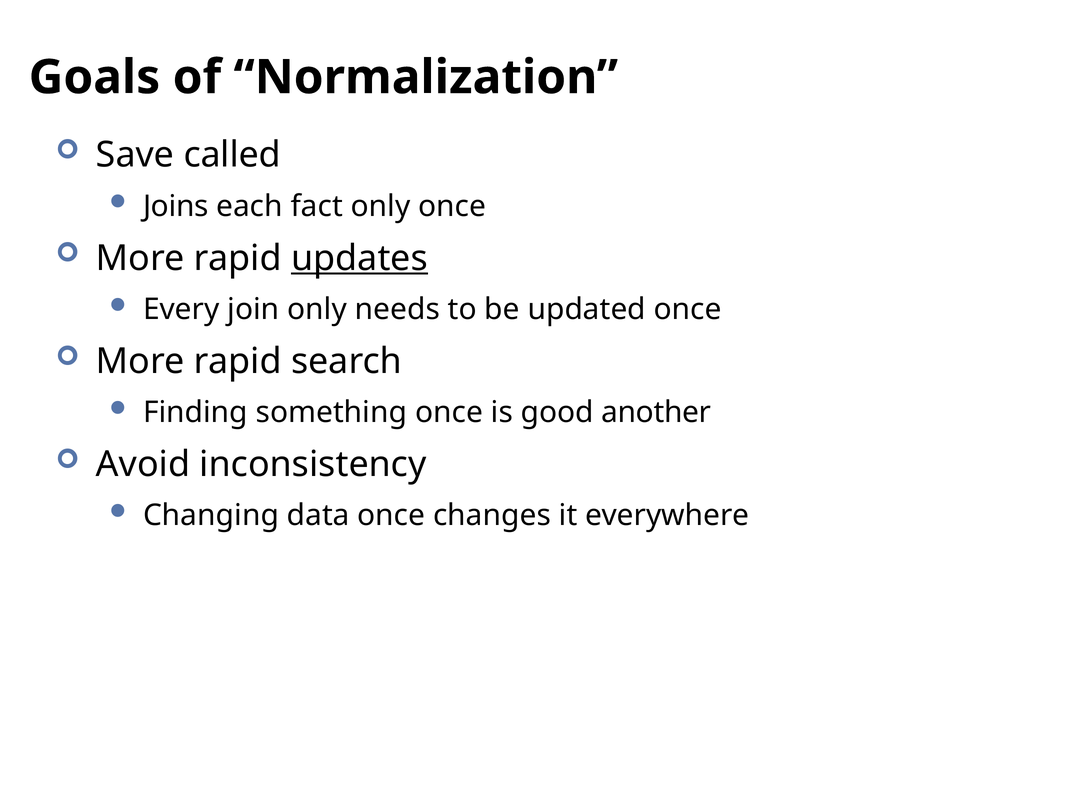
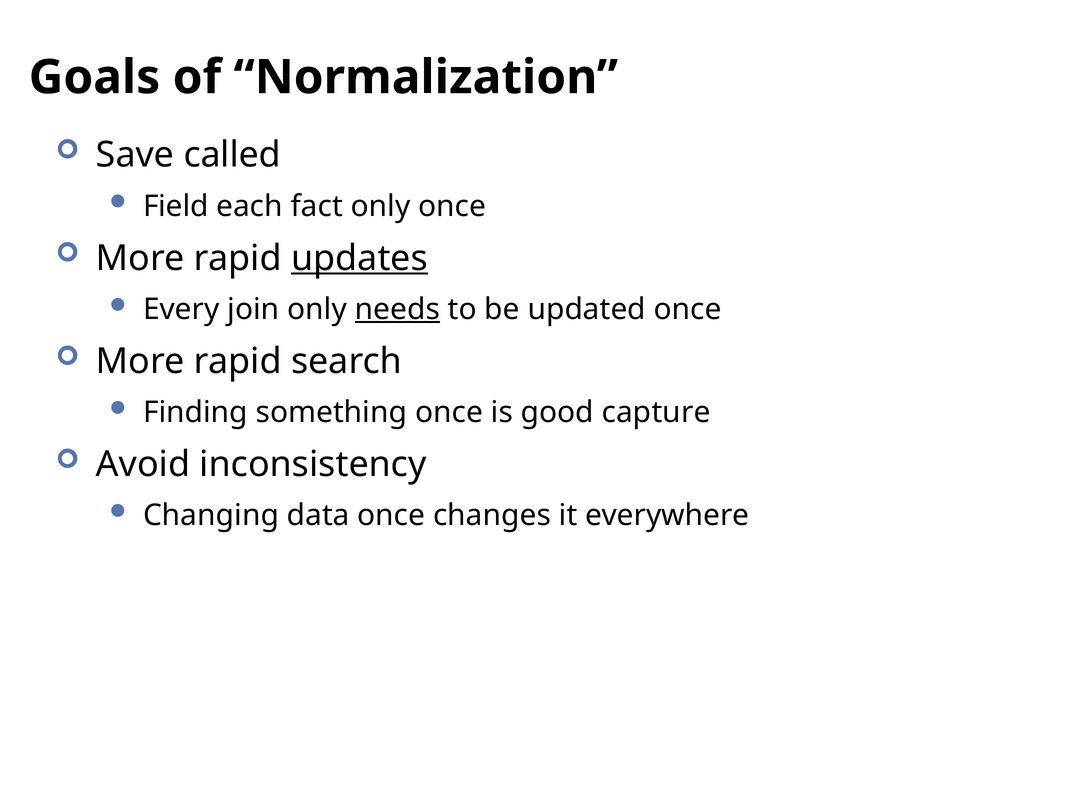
Joins: Joins -> Field
needs underline: none -> present
another: another -> capture
